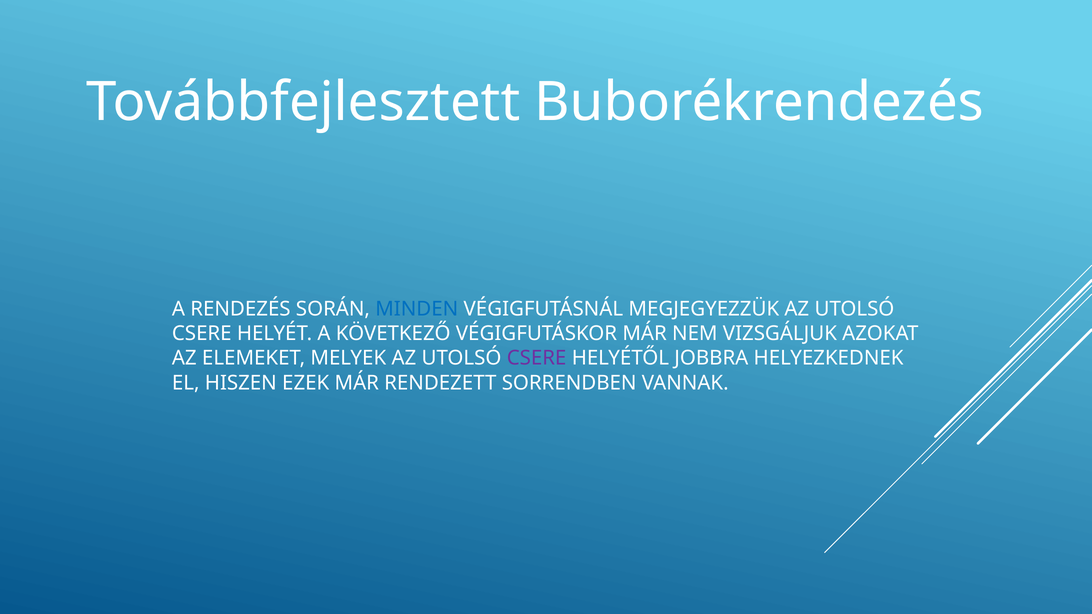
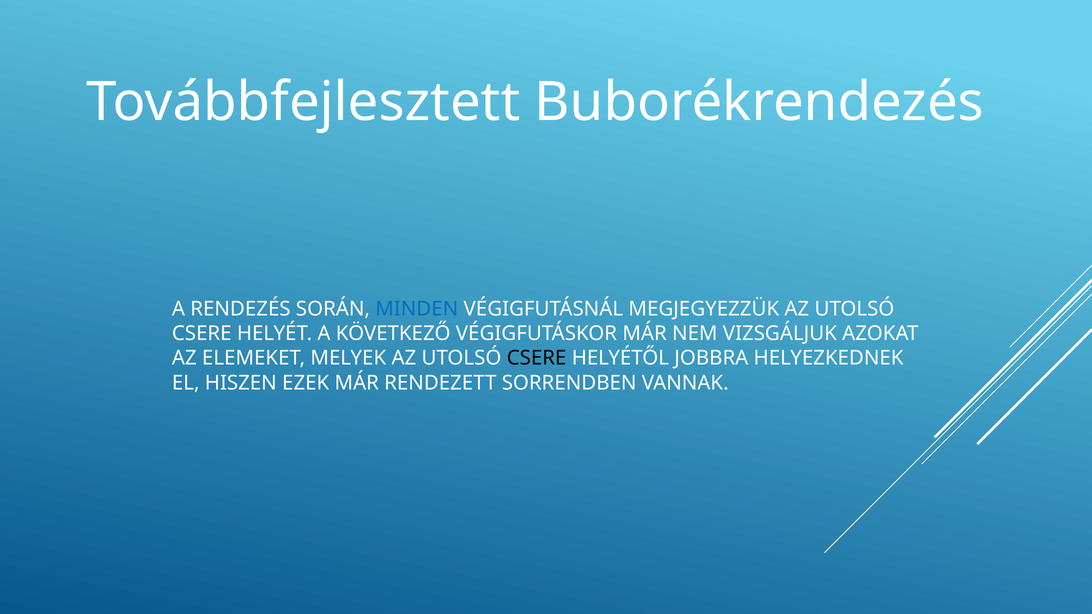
CSERE at (537, 358) colour: purple -> black
